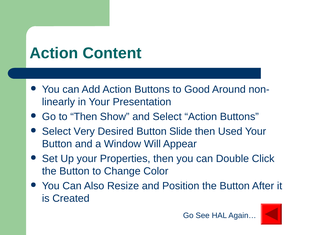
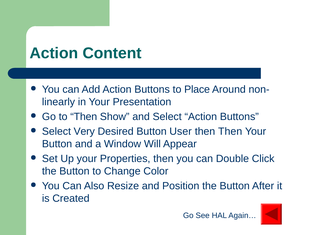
Good: Good -> Place
Slide: Slide -> User
then Used: Used -> Then
